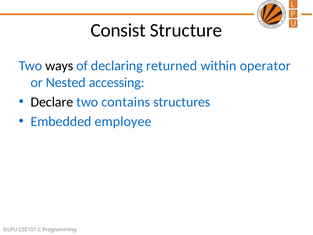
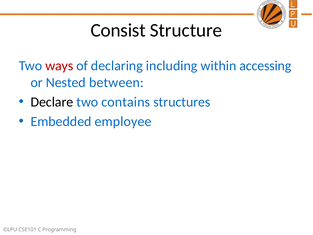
ways colour: black -> red
returned: returned -> including
operator: operator -> accessing
accessing: accessing -> between
